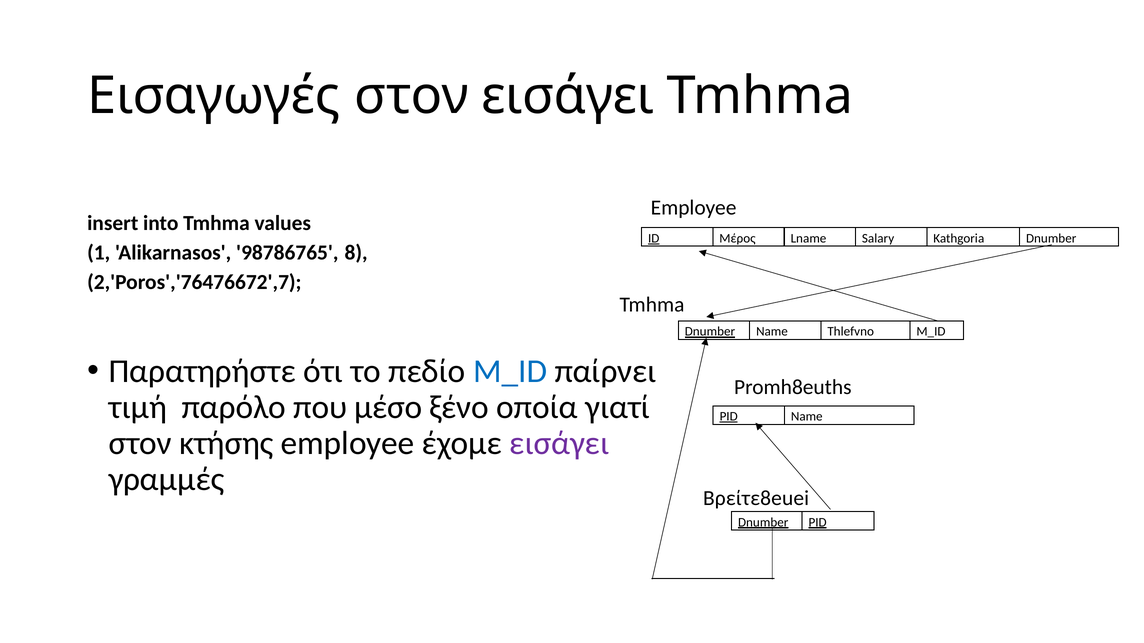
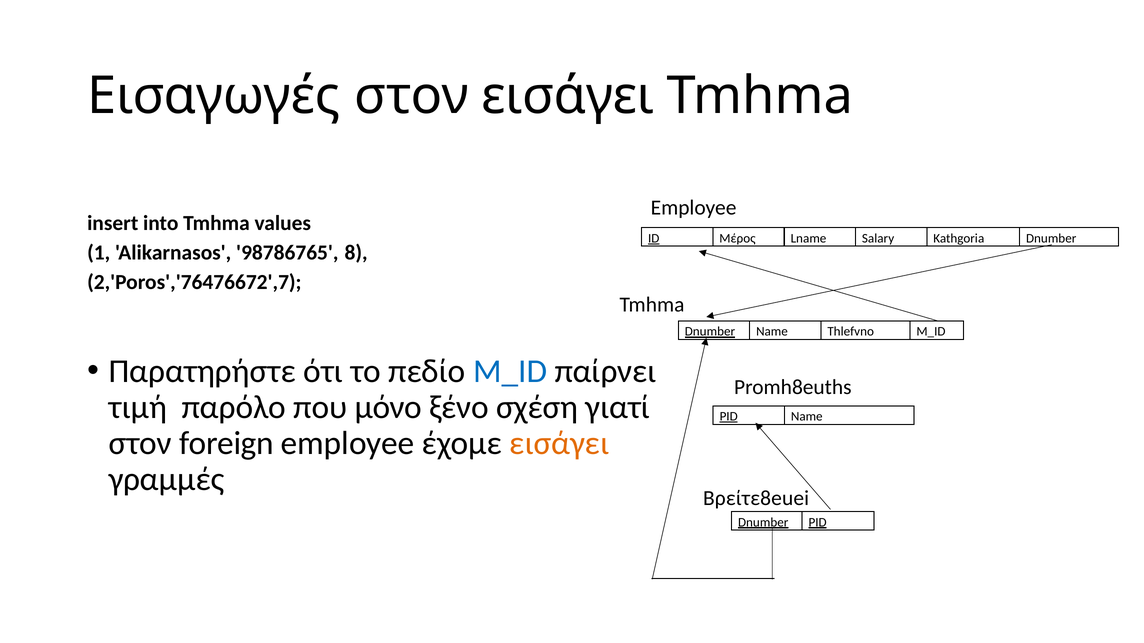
μέσο: μέσο -> μόνο
οποία: οποία -> σχέση
κτήσης: κτήσης -> foreign
εισάγει at (559, 443) colour: purple -> orange
